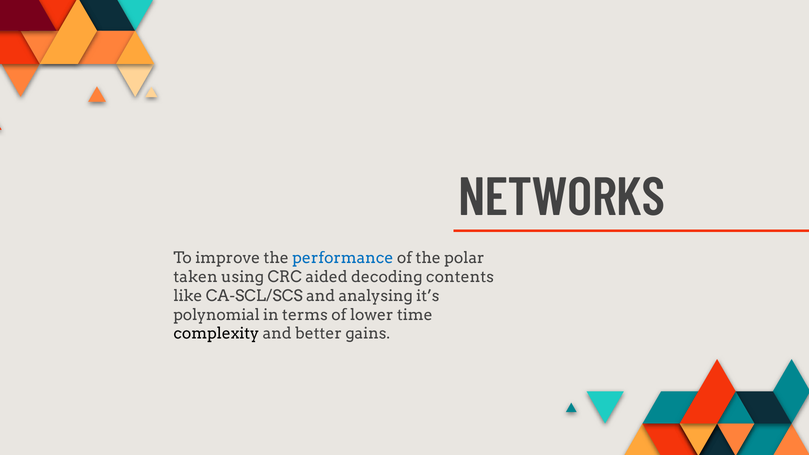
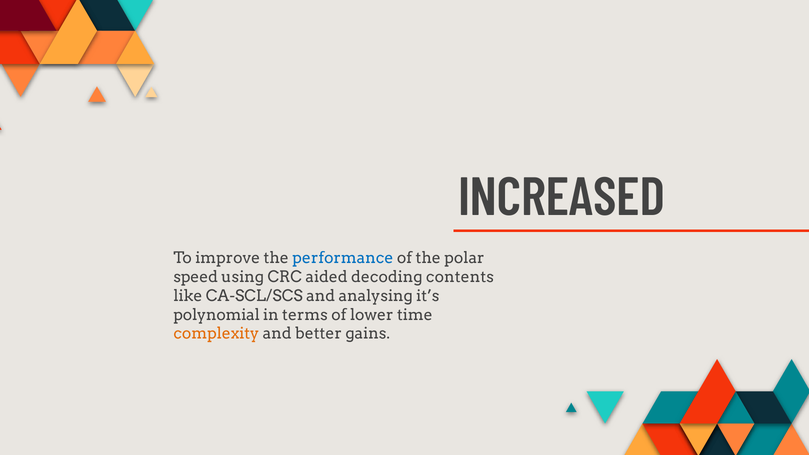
NETWORKS: NETWORKS -> INCREASED
taken: taken -> speed
complexity colour: black -> orange
